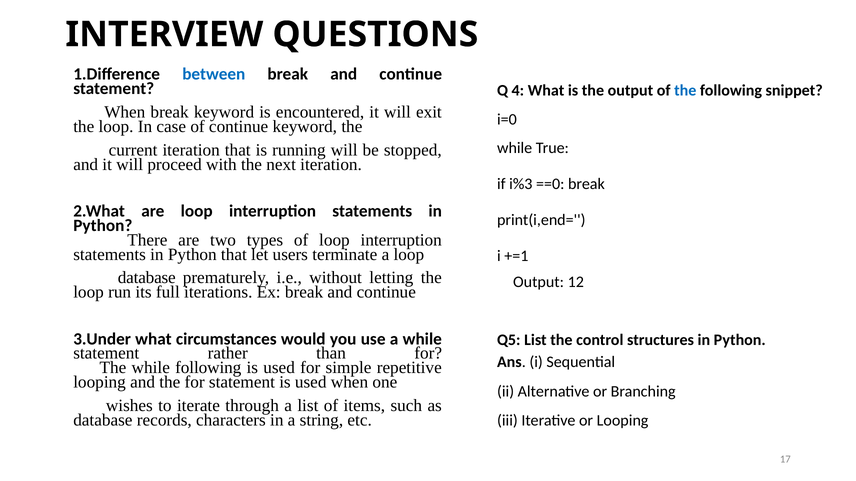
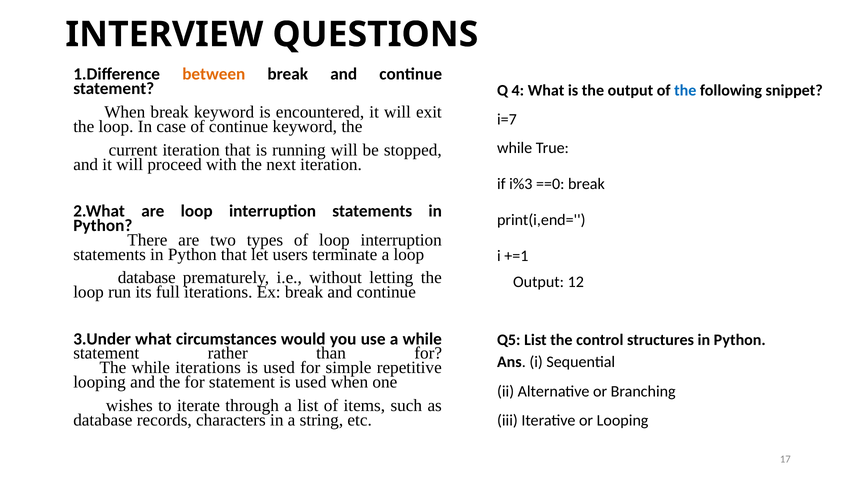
between colour: blue -> orange
i=0: i=0 -> i=7
while following: following -> iterations
